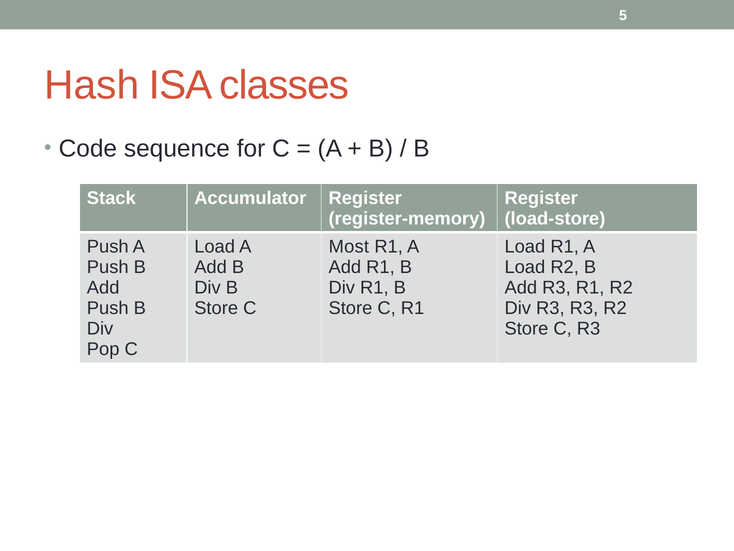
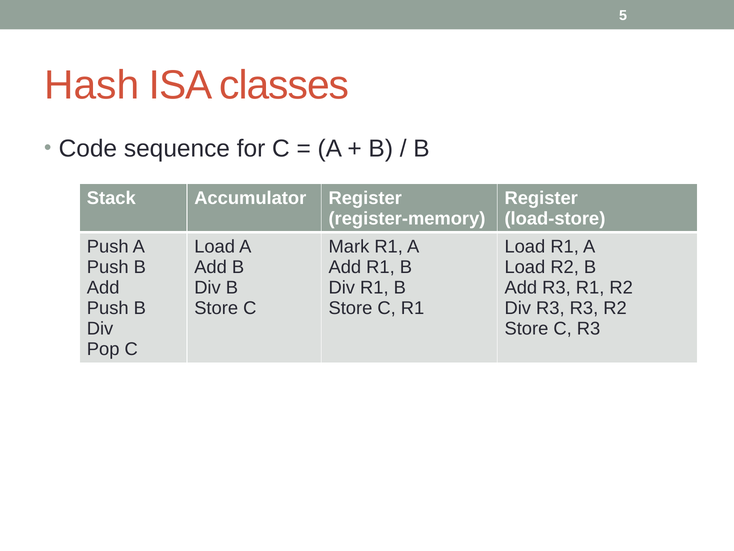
Most: Most -> Mark
